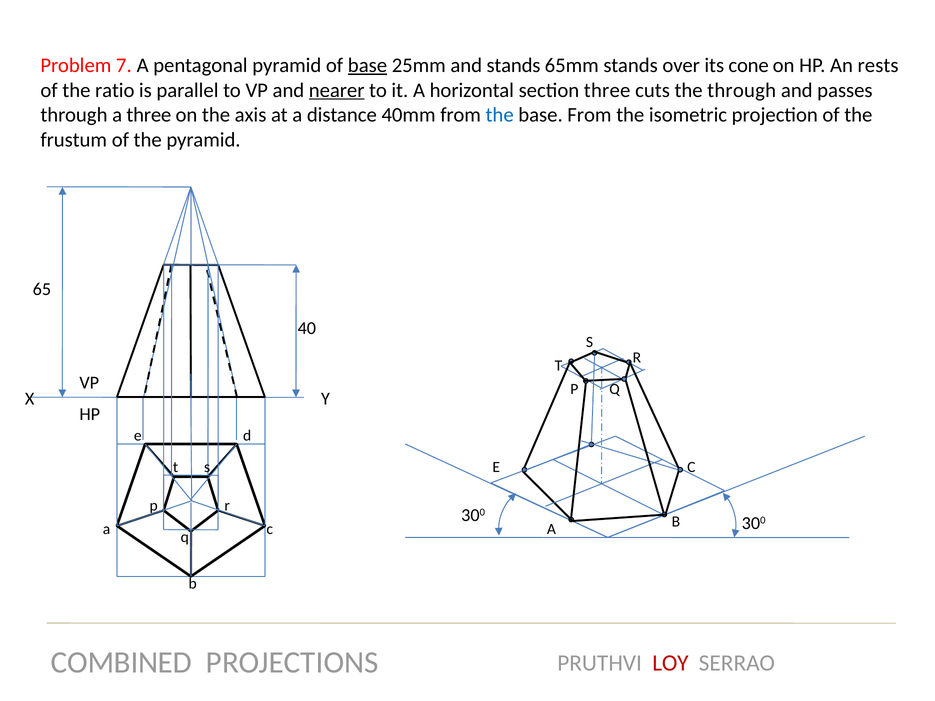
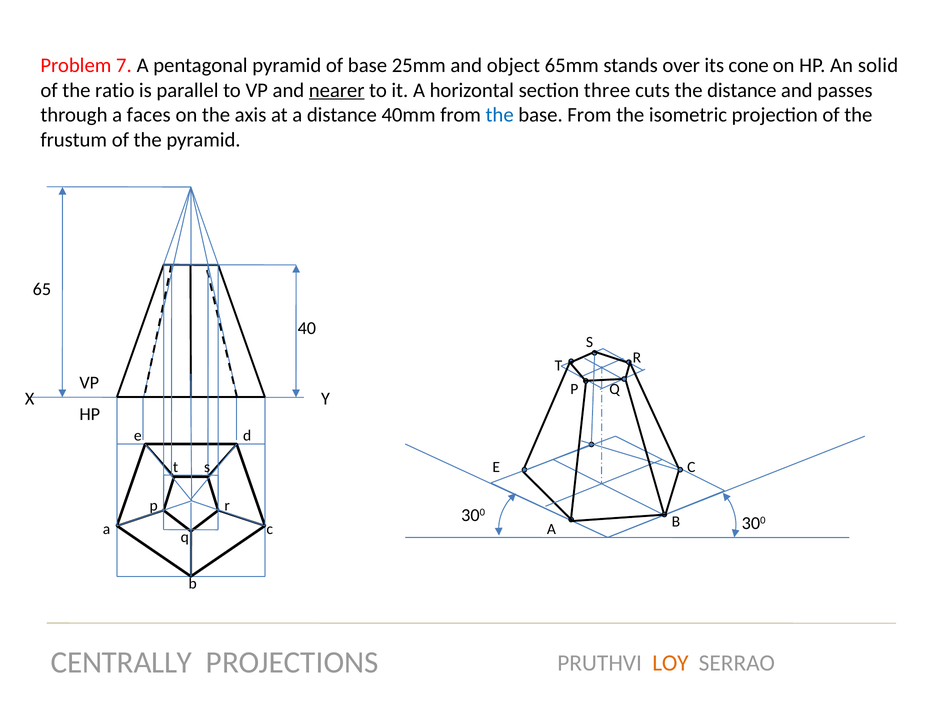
base at (367, 65) underline: present -> none
and stands: stands -> object
rests: rests -> solid
the through: through -> distance
a three: three -> faces
COMBINED: COMBINED -> CENTRALLY
LOY colour: red -> orange
